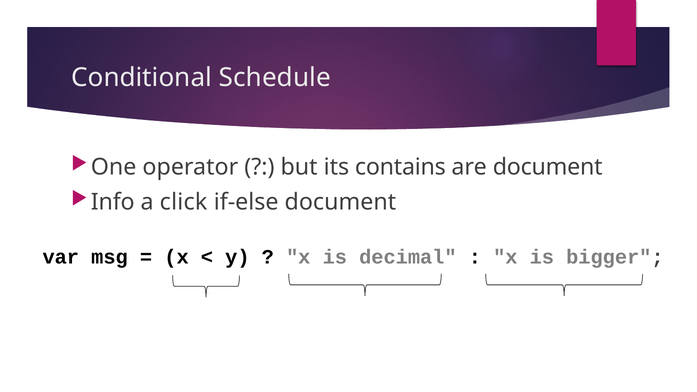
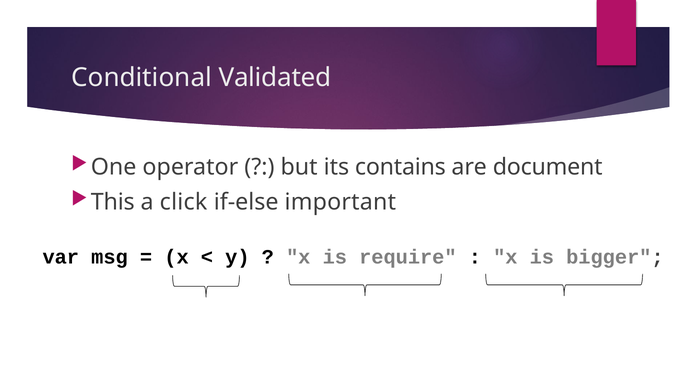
Schedule: Schedule -> Validated
Info: Info -> This
if-else document: document -> important
decimal: decimal -> require
